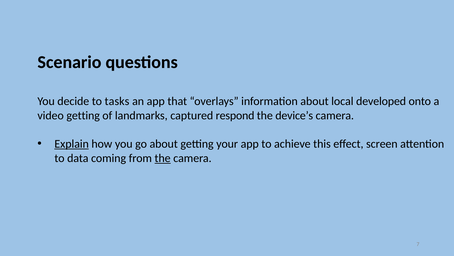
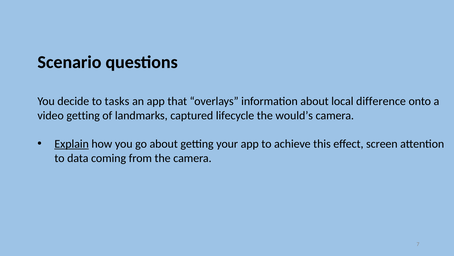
developed: developed -> difference
respond: respond -> lifecycle
device’s: device’s -> would’s
the at (163, 158) underline: present -> none
